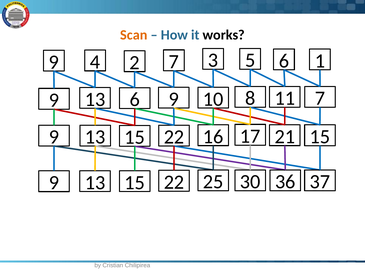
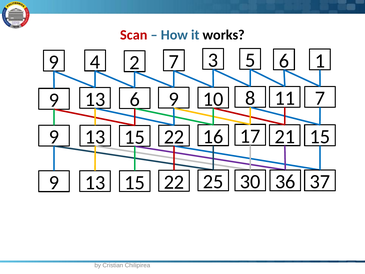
Scan colour: orange -> red
